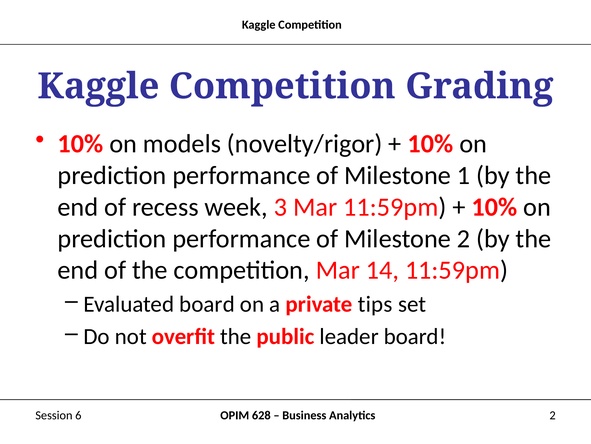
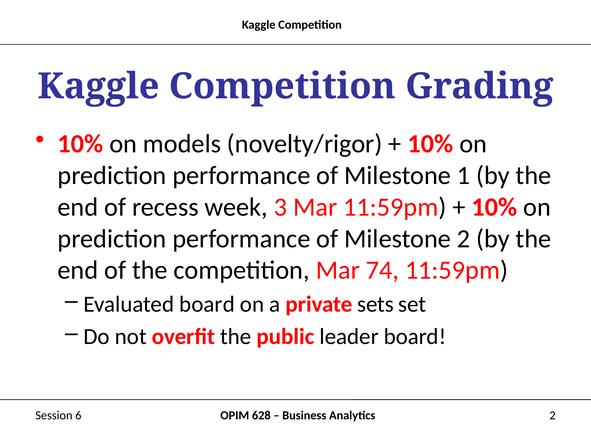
14: 14 -> 74
tips: tips -> sets
